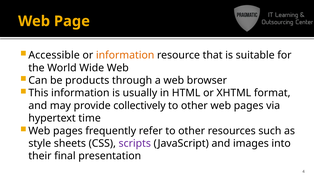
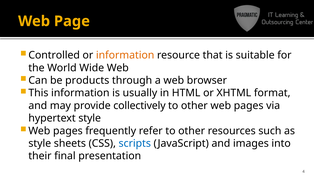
Accessible: Accessible -> Controlled
hypertext time: time -> style
scripts colour: purple -> blue
